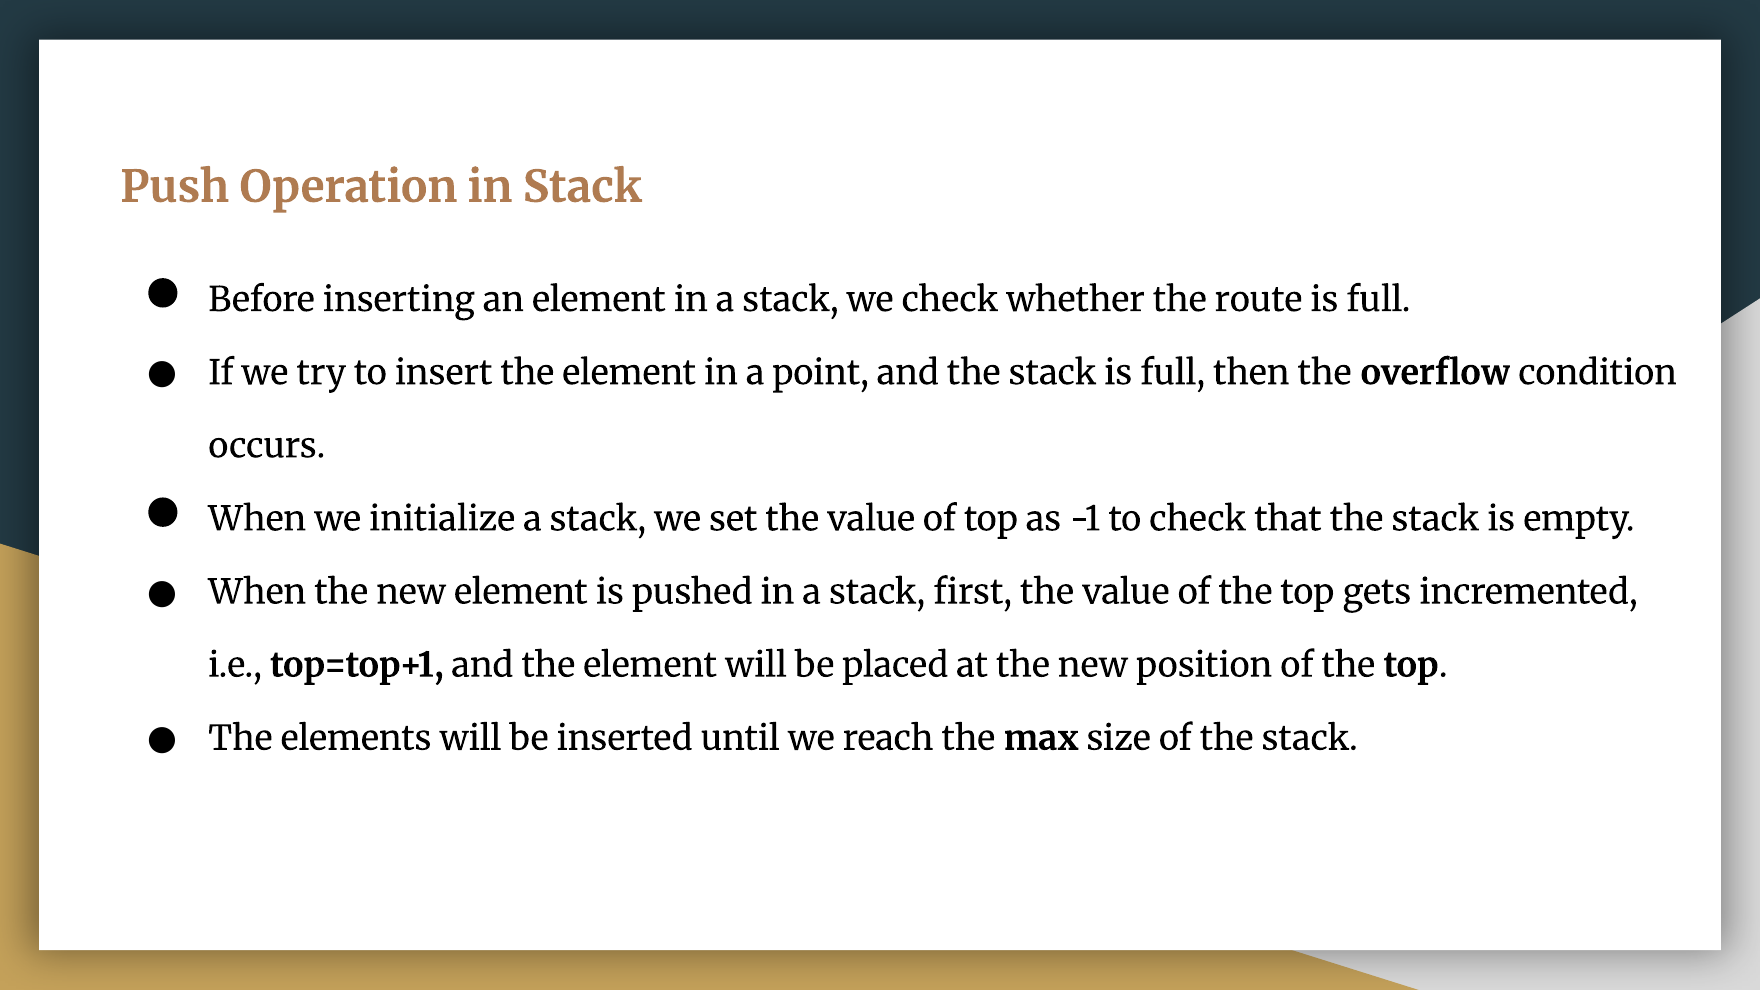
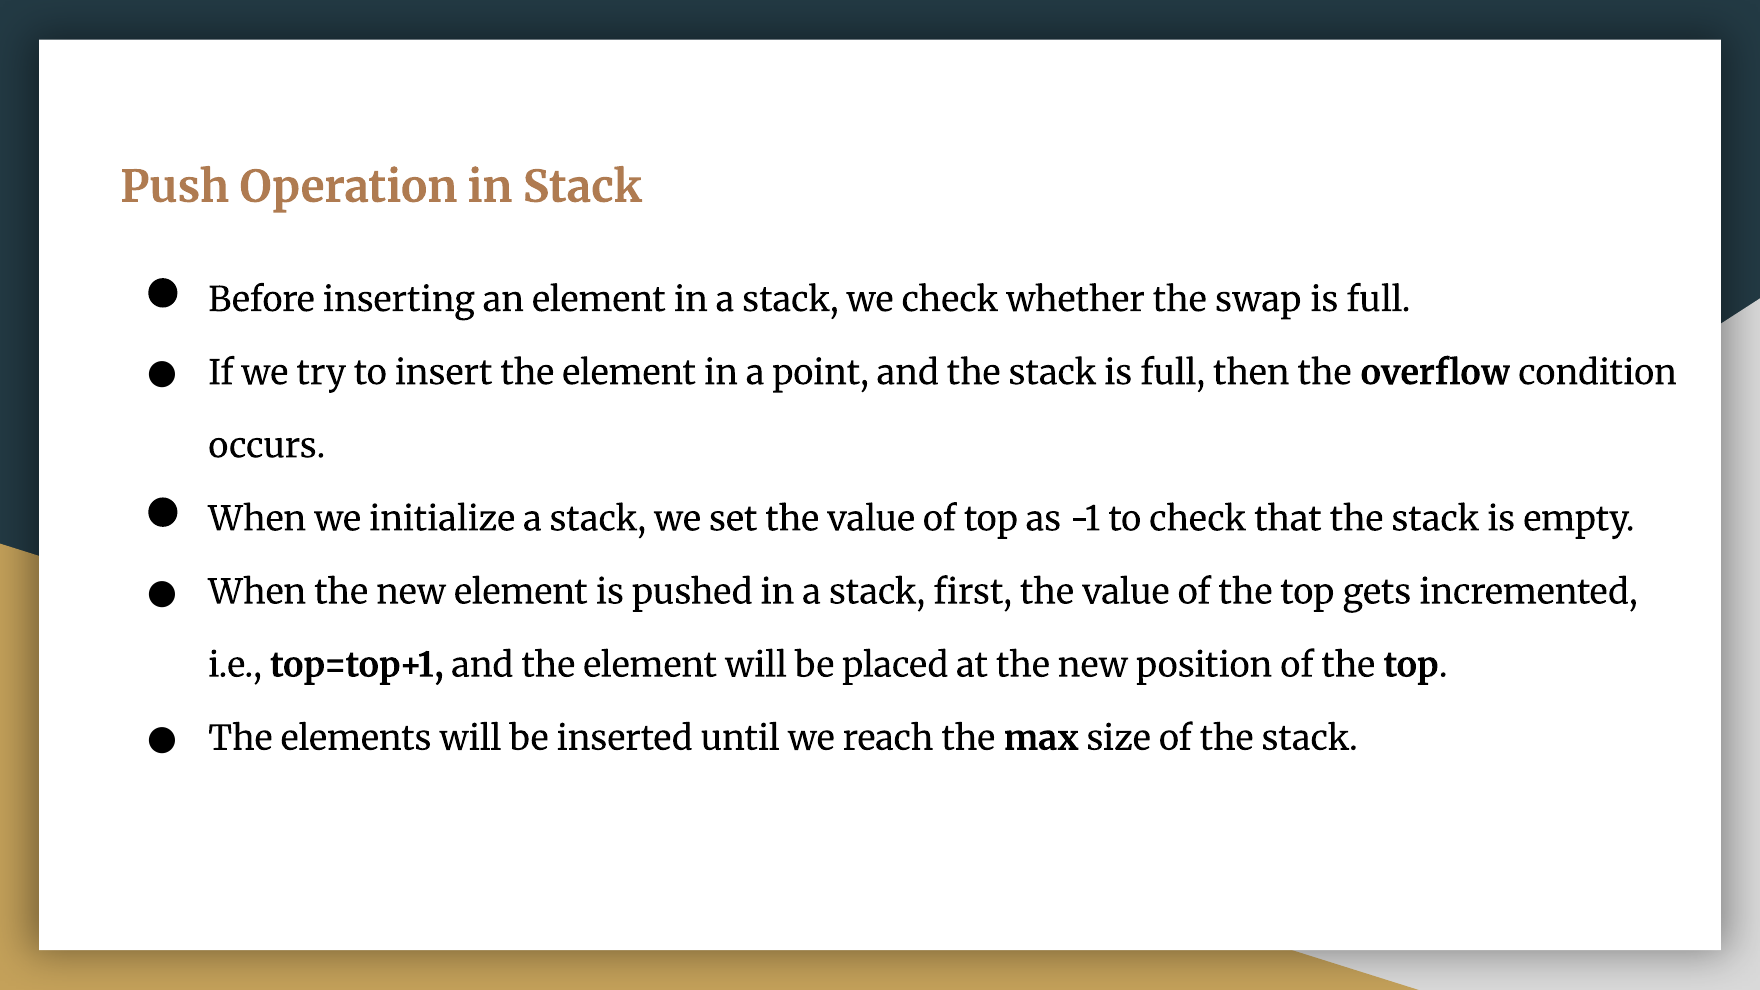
route: route -> swap
